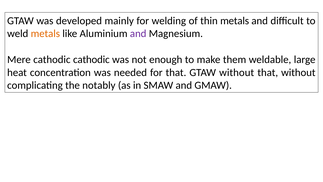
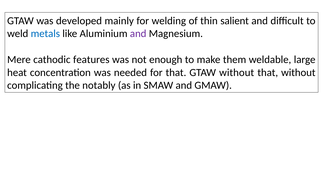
thin metals: metals -> salient
metals at (45, 34) colour: orange -> blue
cathodic cathodic: cathodic -> features
